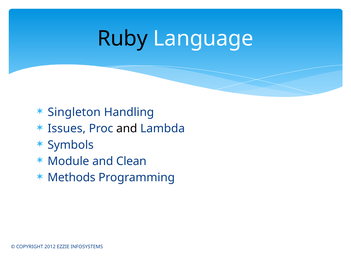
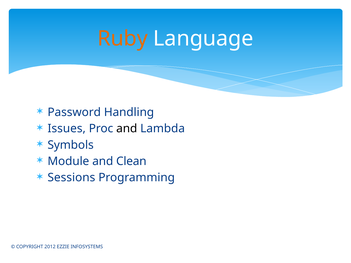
Ruby colour: black -> orange
Singleton: Singleton -> Password
Methods: Methods -> Sessions
